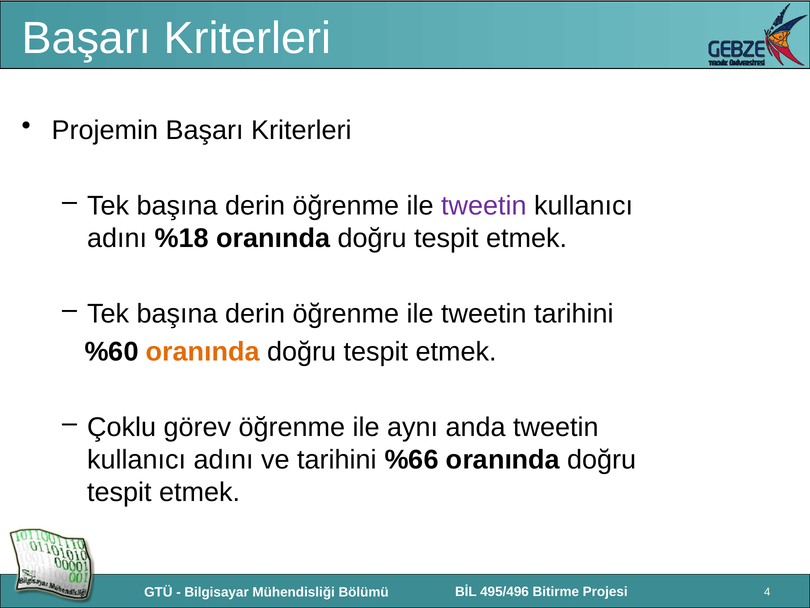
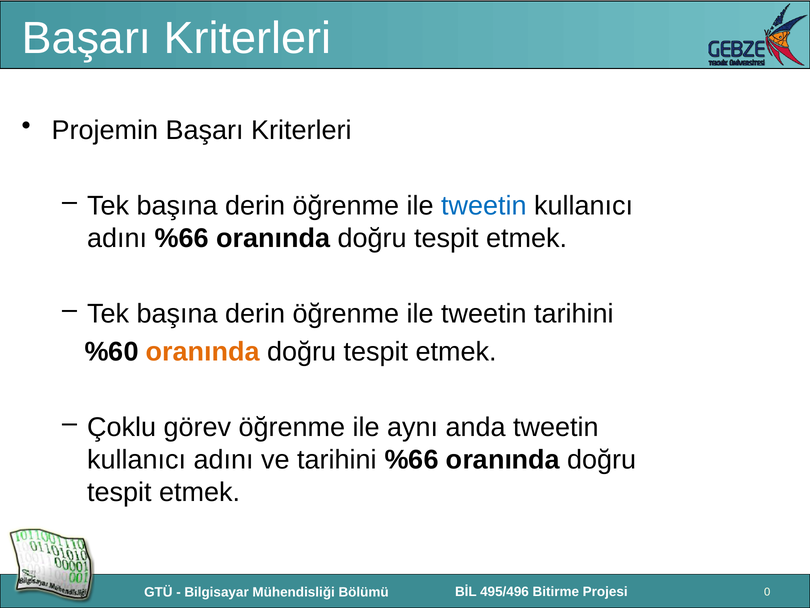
tweetin at (484, 206) colour: purple -> blue
adını %18: %18 -> %66
4: 4 -> 0
